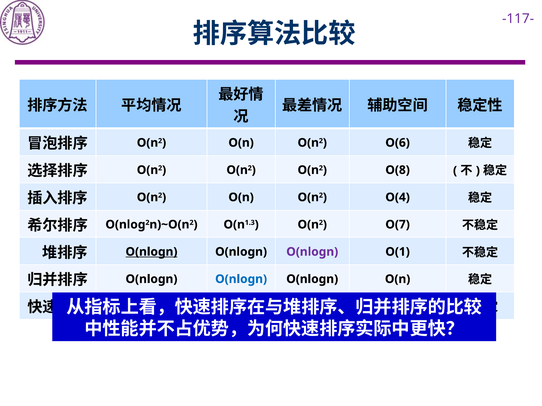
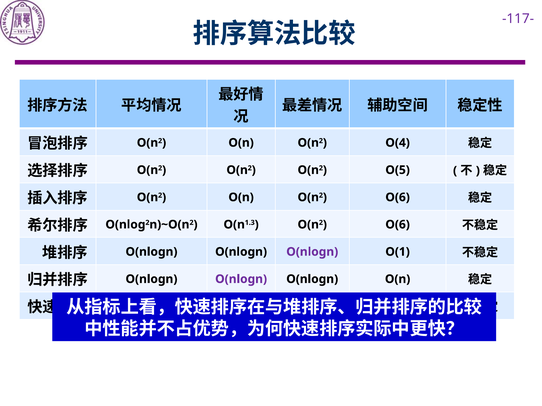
O(6: O(6 -> O(4
O(8: O(8 -> O(5
O(n O(n2 O(4: O(4 -> O(6
O(n1.3 O(n2 O(7: O(7 -> O(6
O(nlogn at (151, 252) underline: present -> none
O(nlogn at (241, 279) colour: blue -> purple
